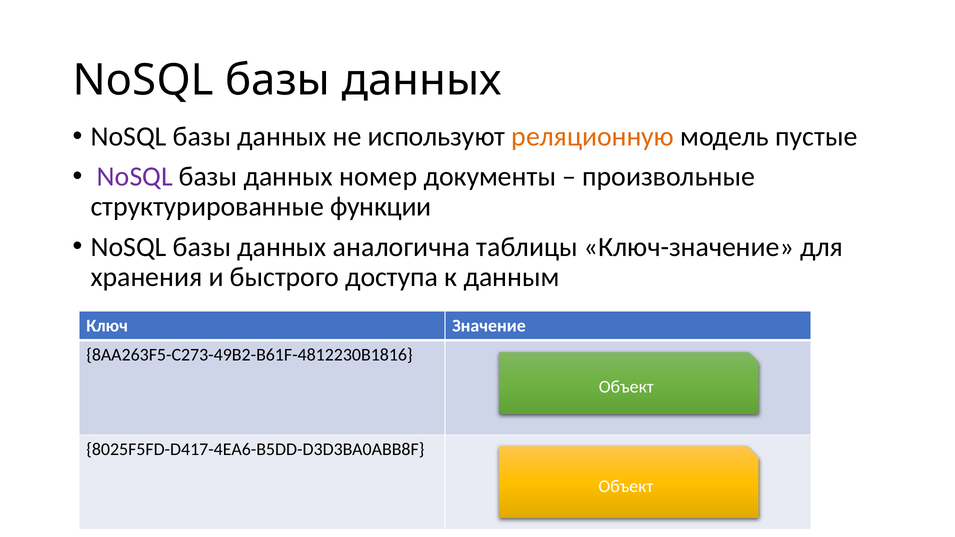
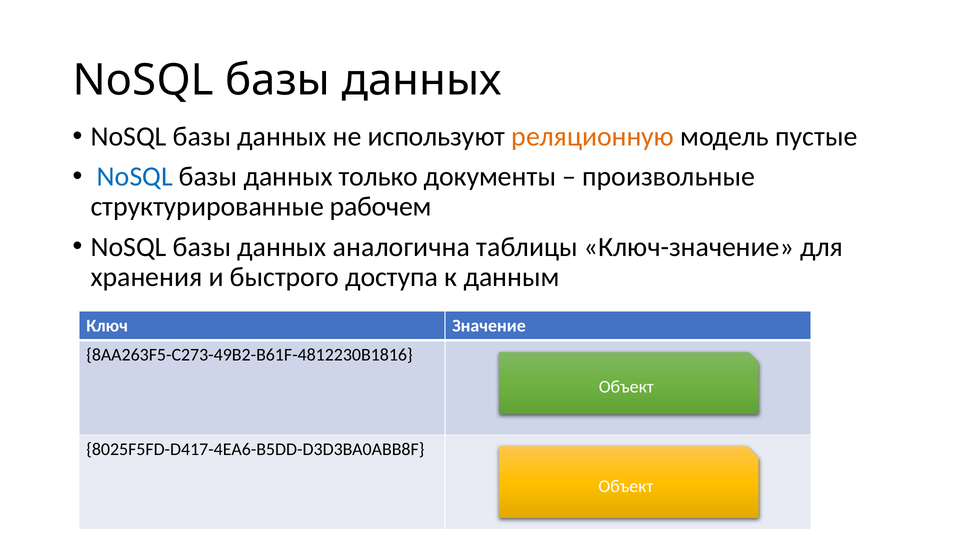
NoSQL at (135, 177) colour: purple -> blue
номер: номер -> только
функции: функции -> рабочем
